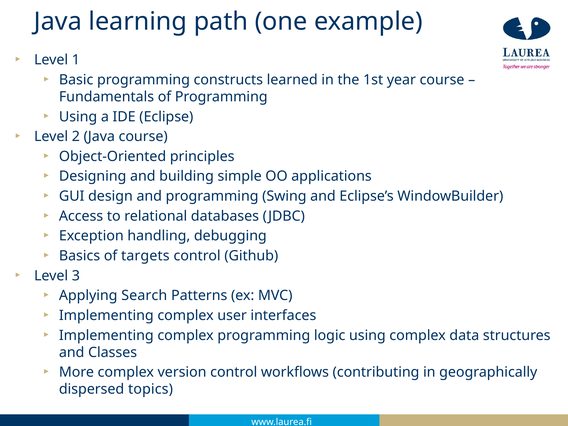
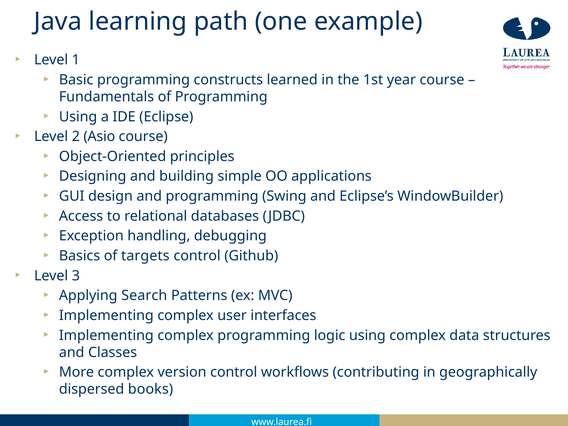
2 Java: Java -> Asio
topics: topics -> books
